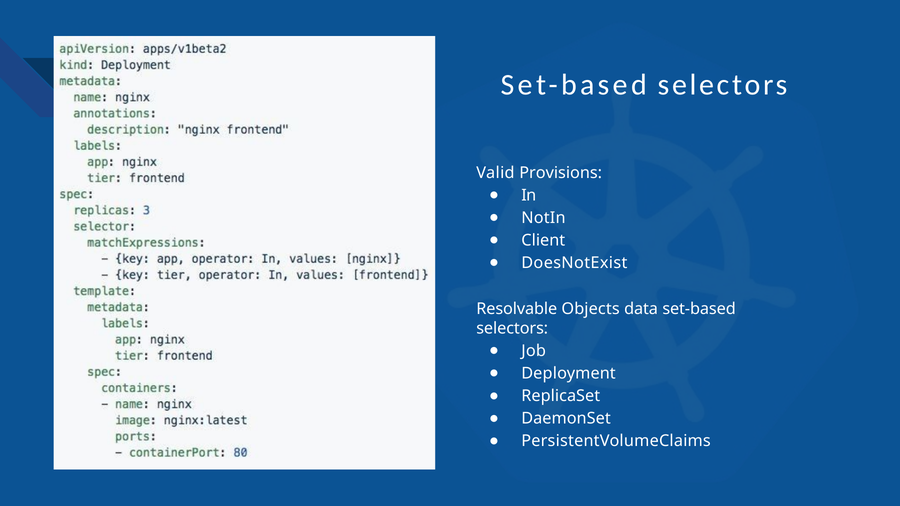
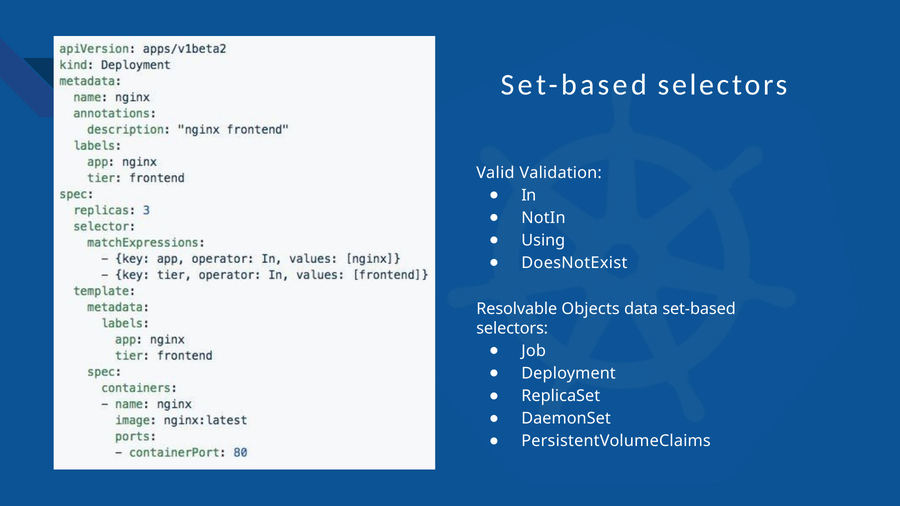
Provisions: Provisions -> Validation
Client: Client -> Using
